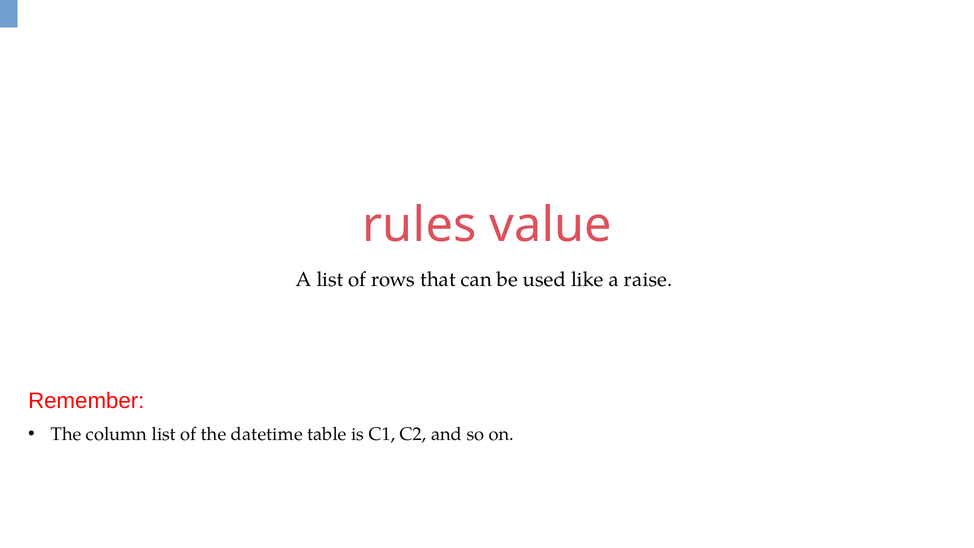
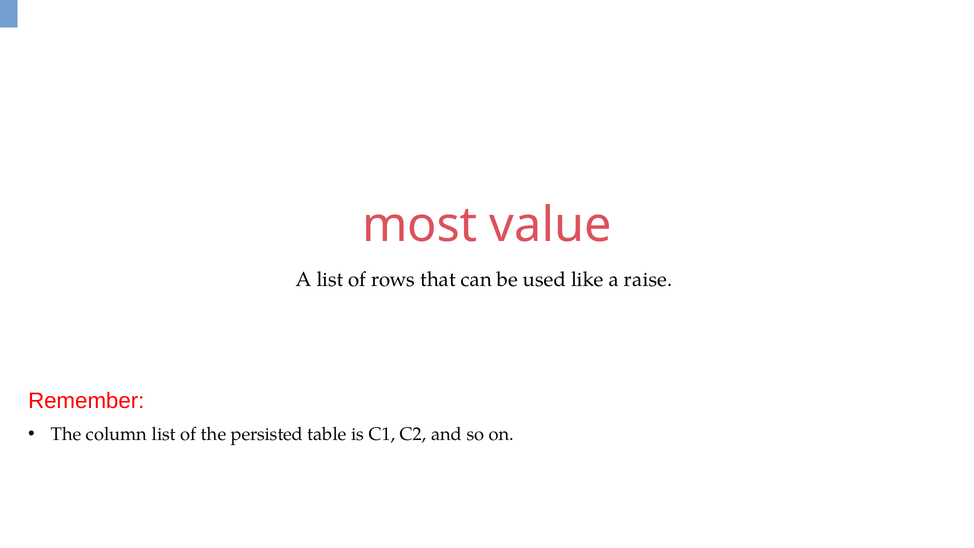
rules: rules -> most
datetime: datetime -> persisted
